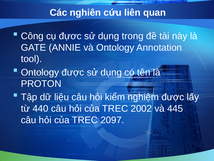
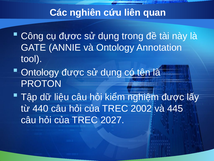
2097: 2097 -> 2027
